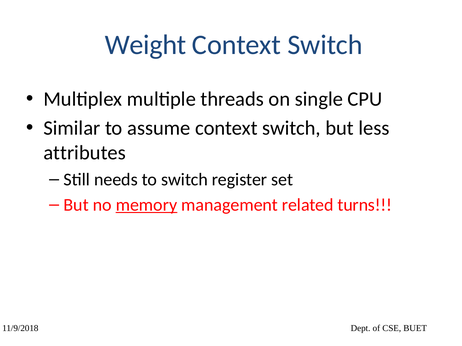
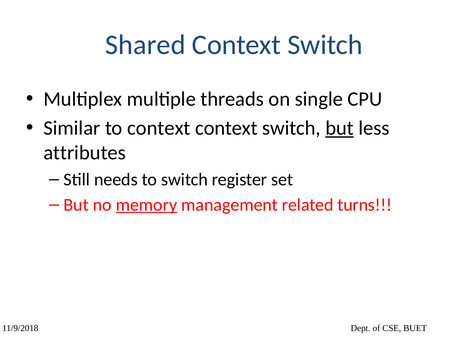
Weight: Weight -> Shared
to assume: assume -> context
but at (340, 128) underline: none -> present
